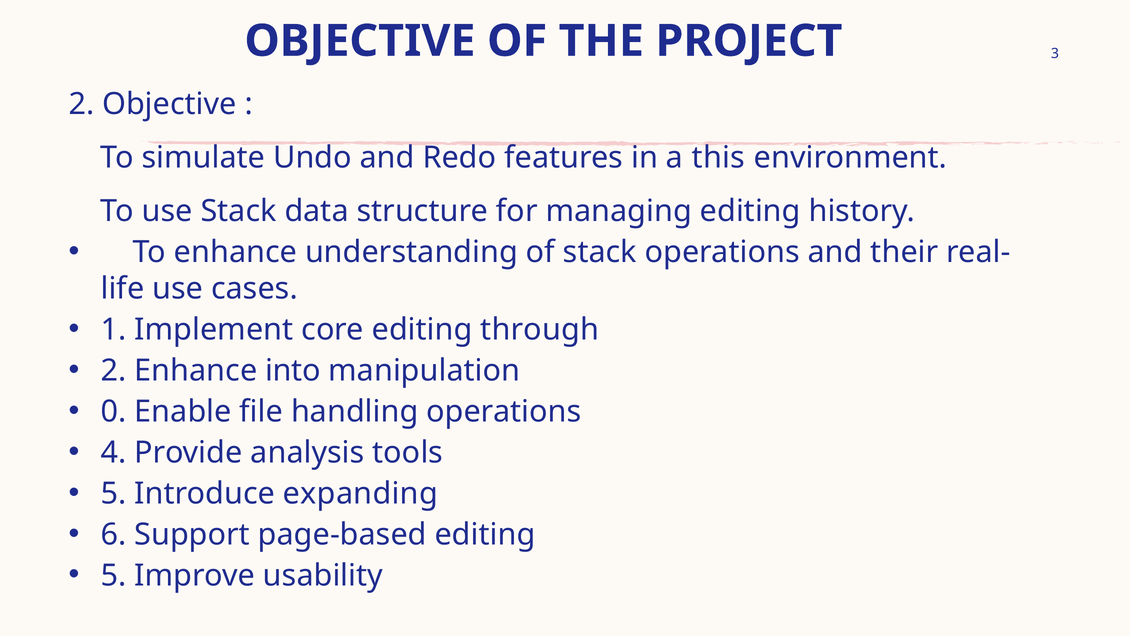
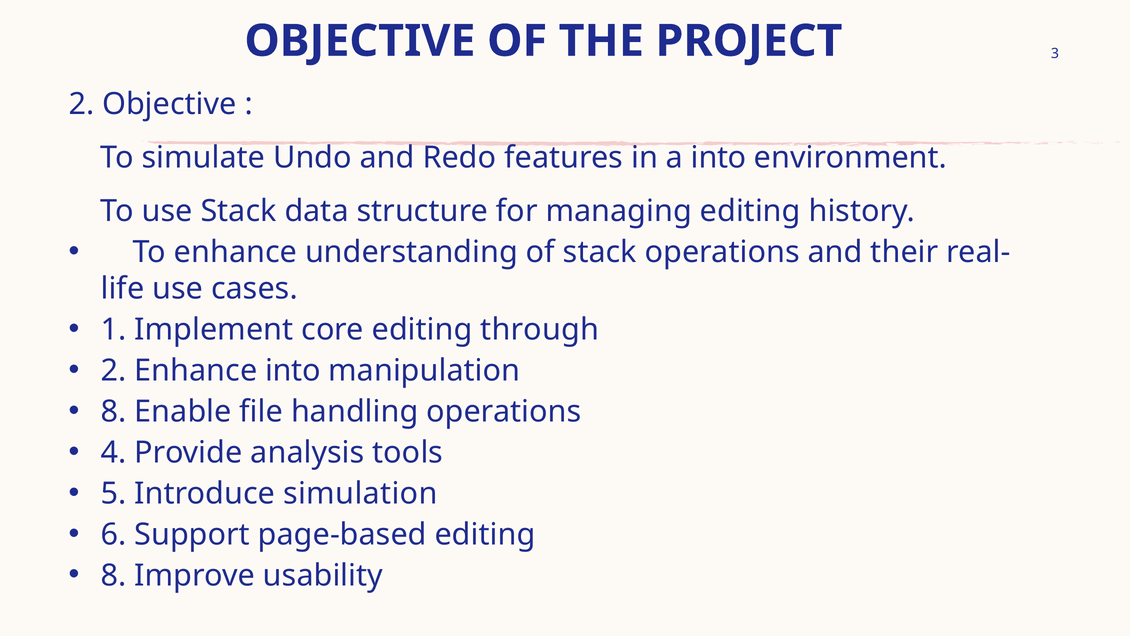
a this: this -> into
0 at (114, 411): 0 -> 8
expanding: expanding -> simulation
5 at (114, 575): 5 -> 8
